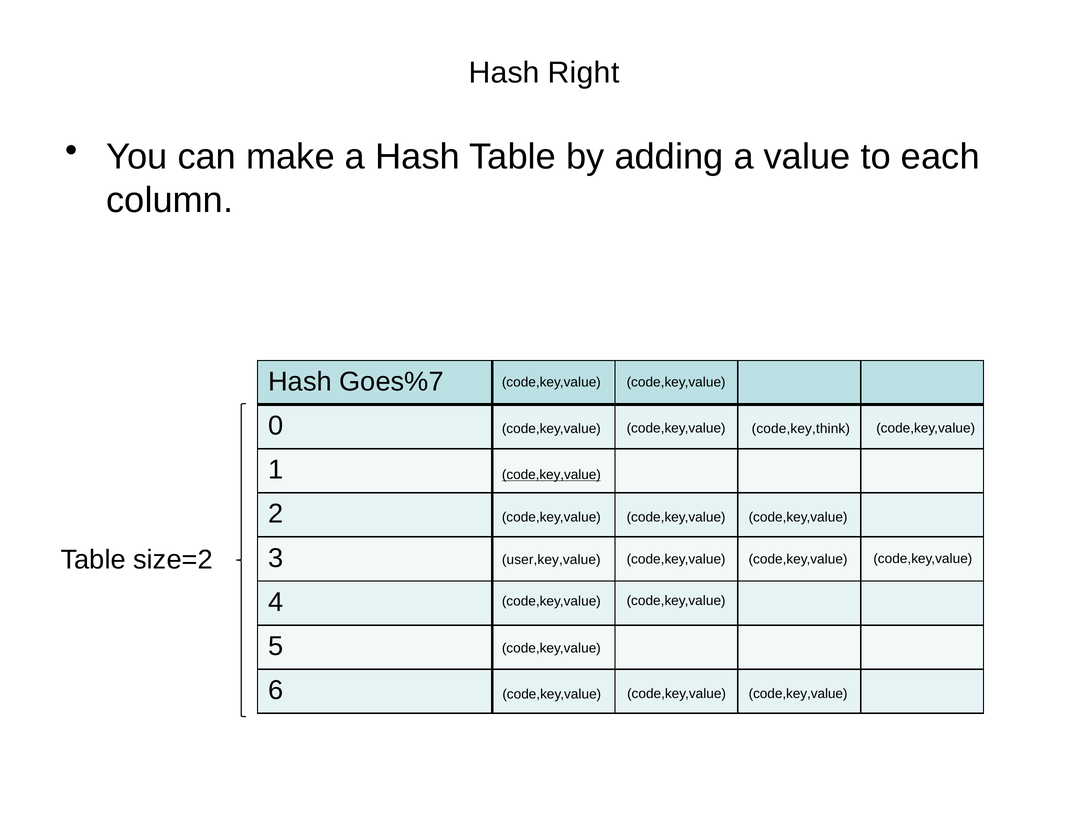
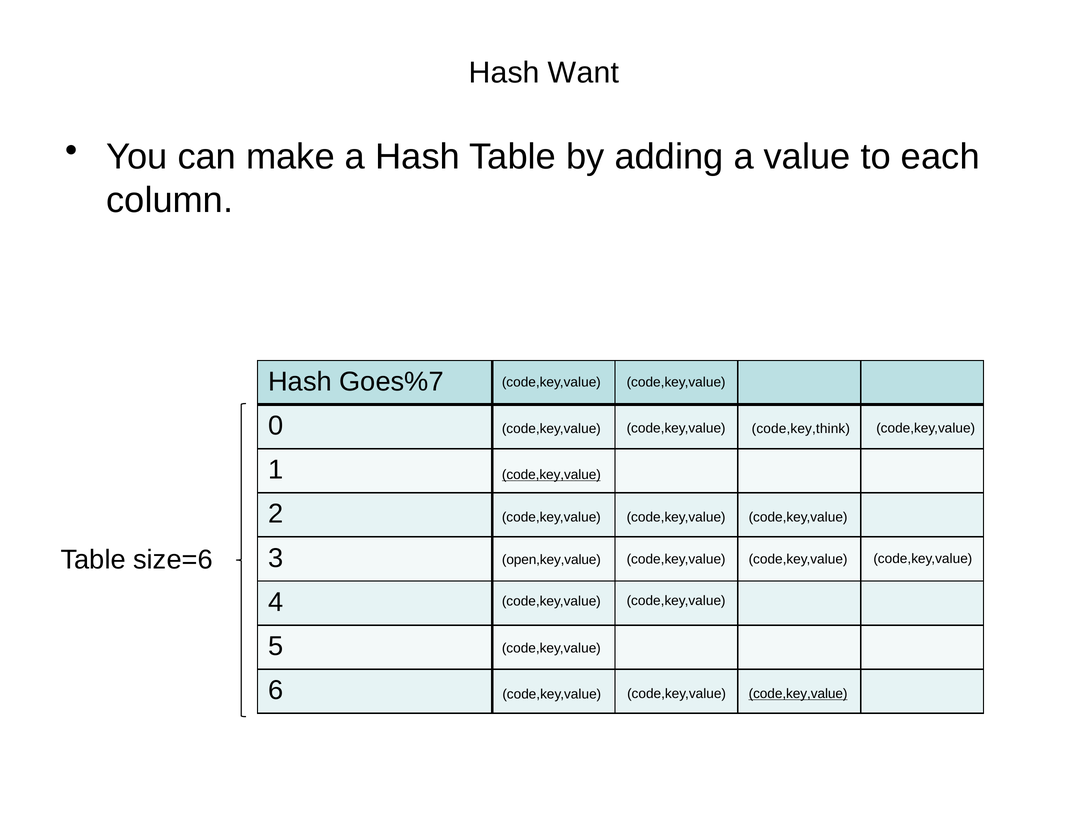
Right: Right -> Want
size=2: size=2 -> size=6
user,key,value: user,key,value -> open,key,value
code,key,value at (798, 695) underline: none -> present
